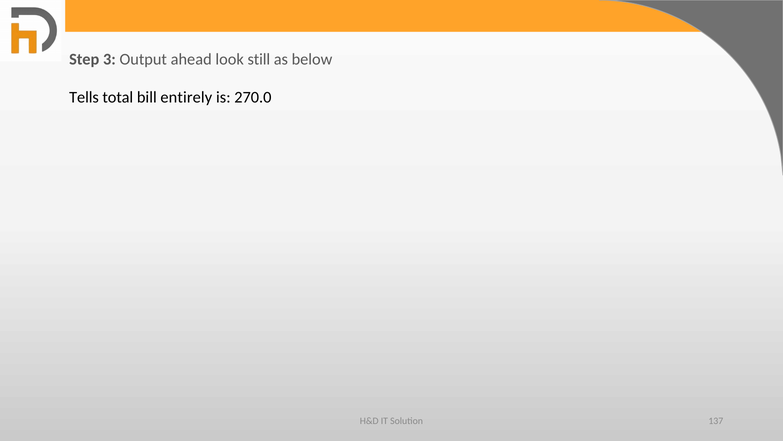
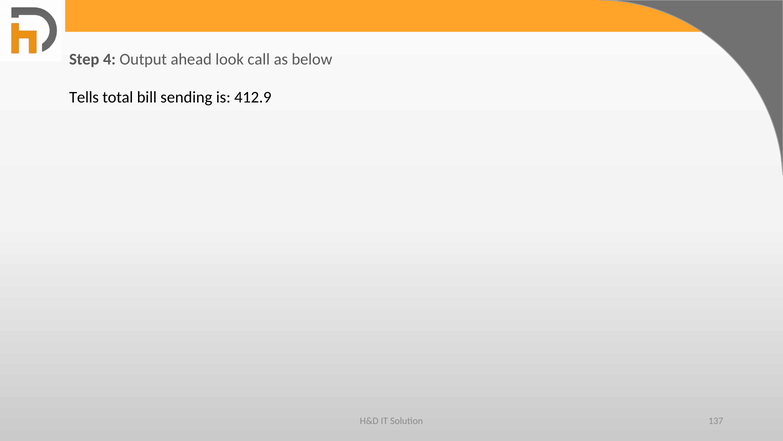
3: 3 -> 4
still: still -> call
entirely: entirely -> sending
270.0: 270.0 -> 412.9
